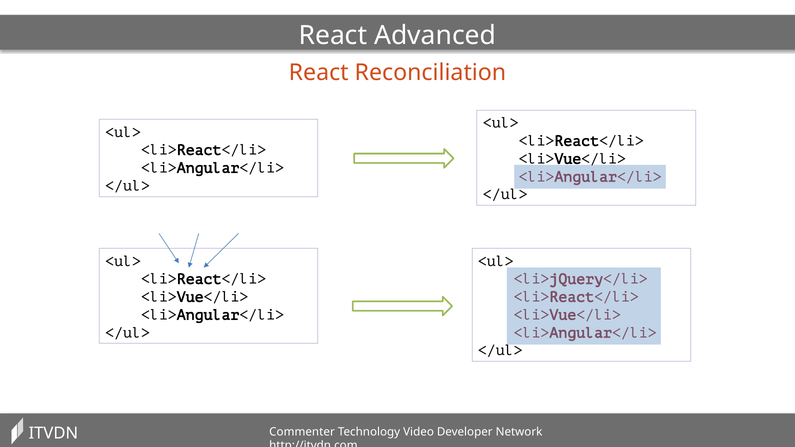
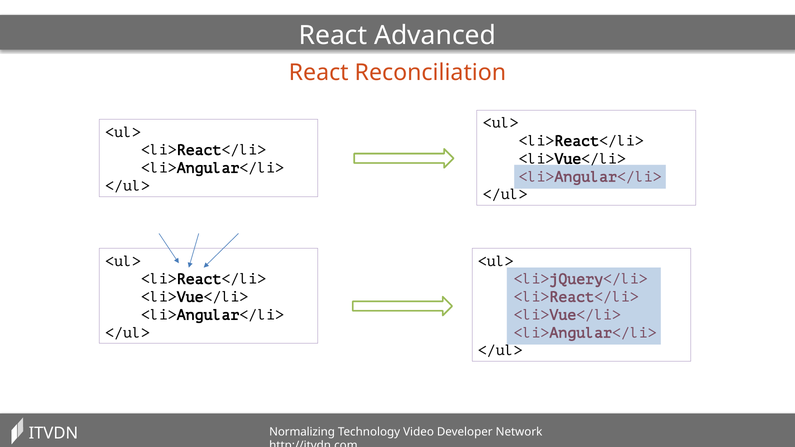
Commenter: Commenter -> Normalizing
